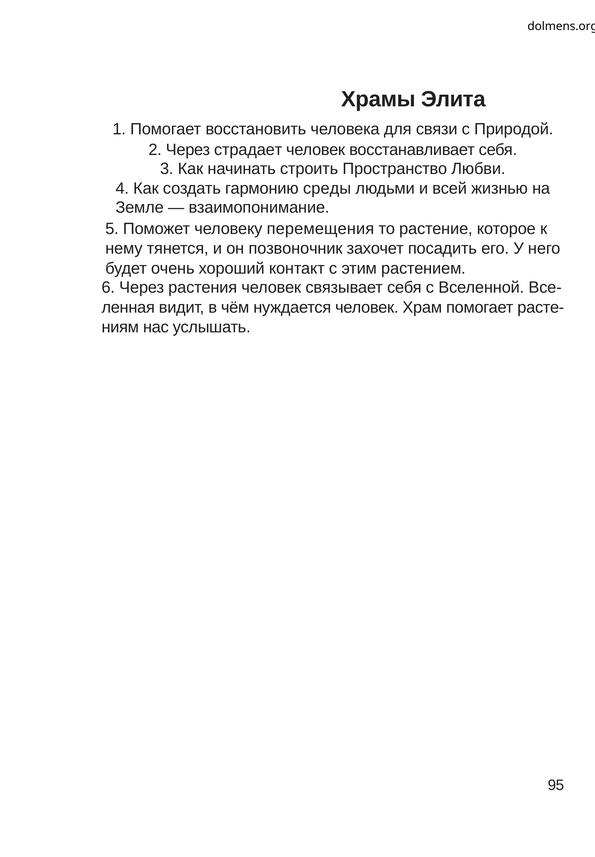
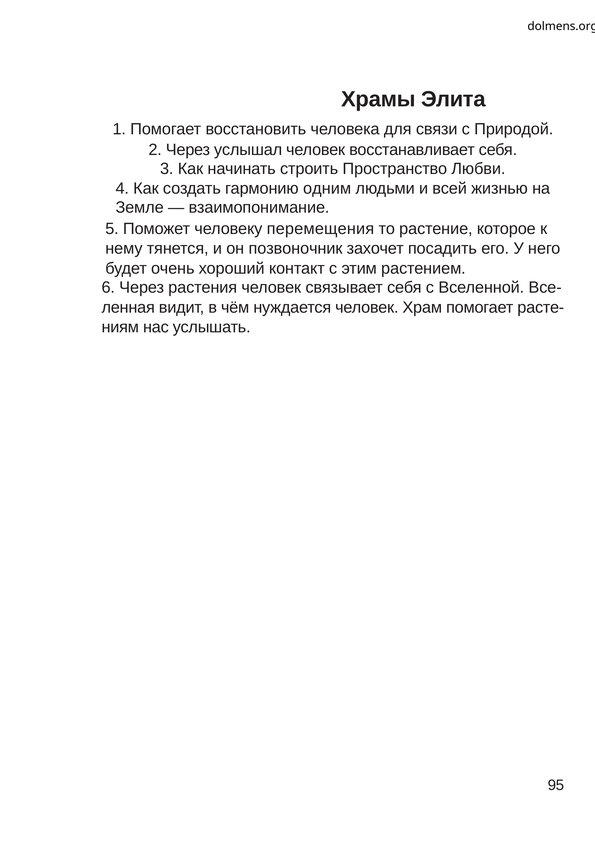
страдает: страдает -> услышал
среды: среды -> одним
